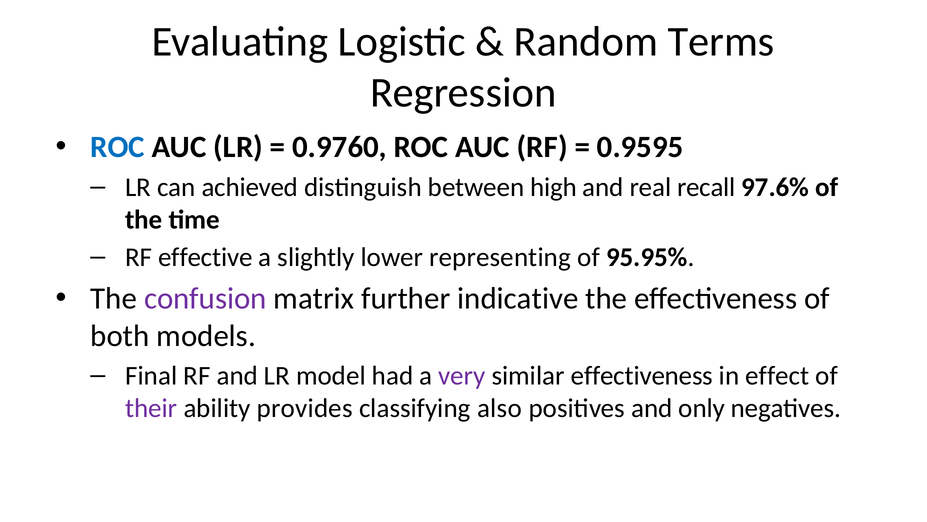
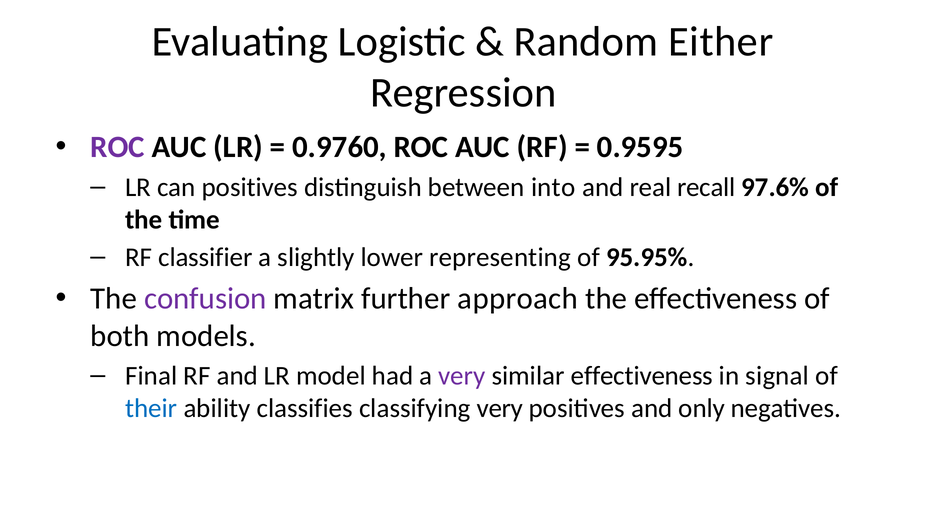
Terms: Terms -> Either
ROC at (118, 147) colour: blue -> purple
can achieved: achieved -> positives
high: high -> into
effective: effective -> classifier
indicative: indicative -> approach
effect: effect -> signal
their colour: purple -> blue
provides: provides -> classifies
classifying also: also -> very
